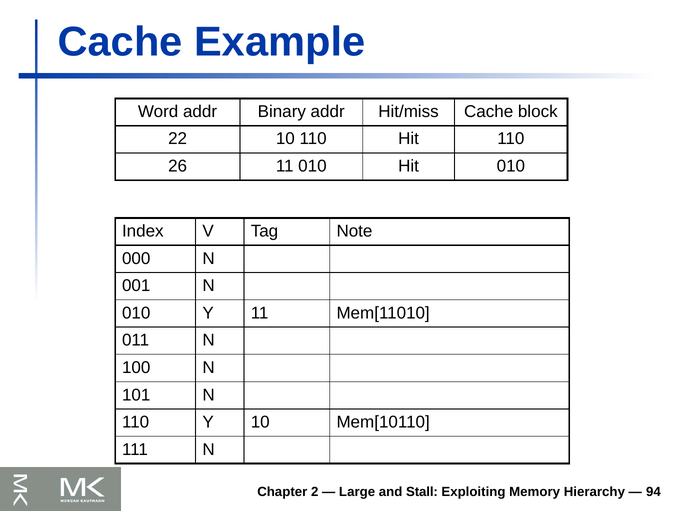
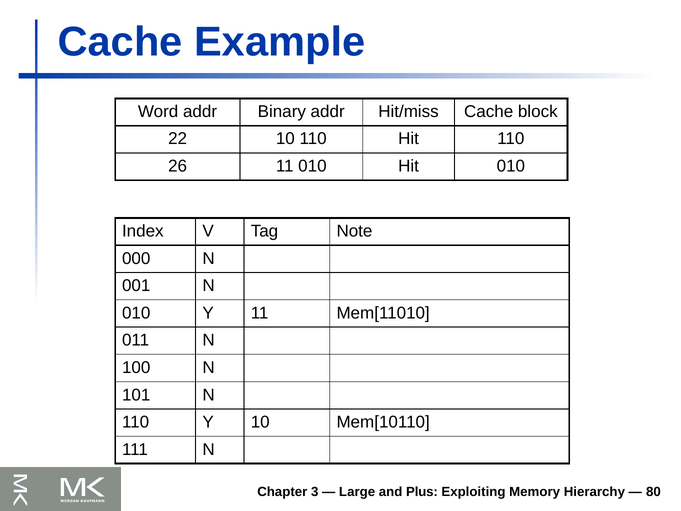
2: 2 -> 3
Stall: Stall -> Plus
94: 94 -> 80
